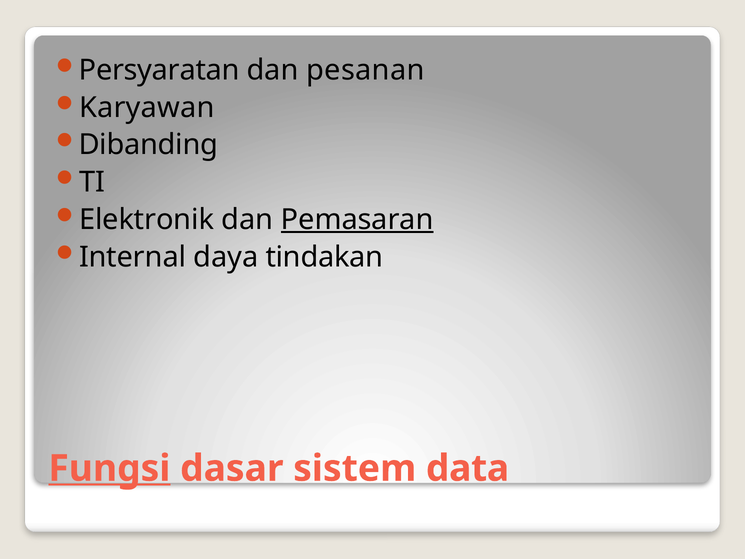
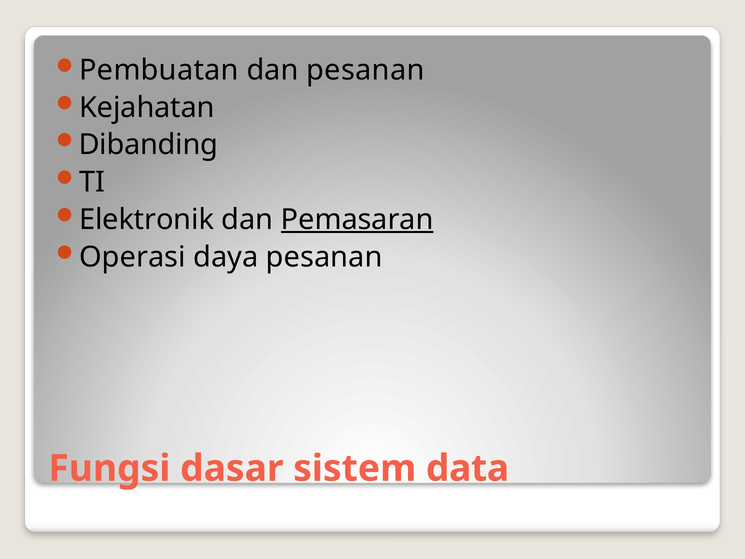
Persyaratan: Persyaratan -> Pembuatan
Karyawan: Karyawan -> Kejahatan
Internal: Internal -> Operasi
daya tindakan: tindakan -> pesanan
Fungsi underline: present -> none
